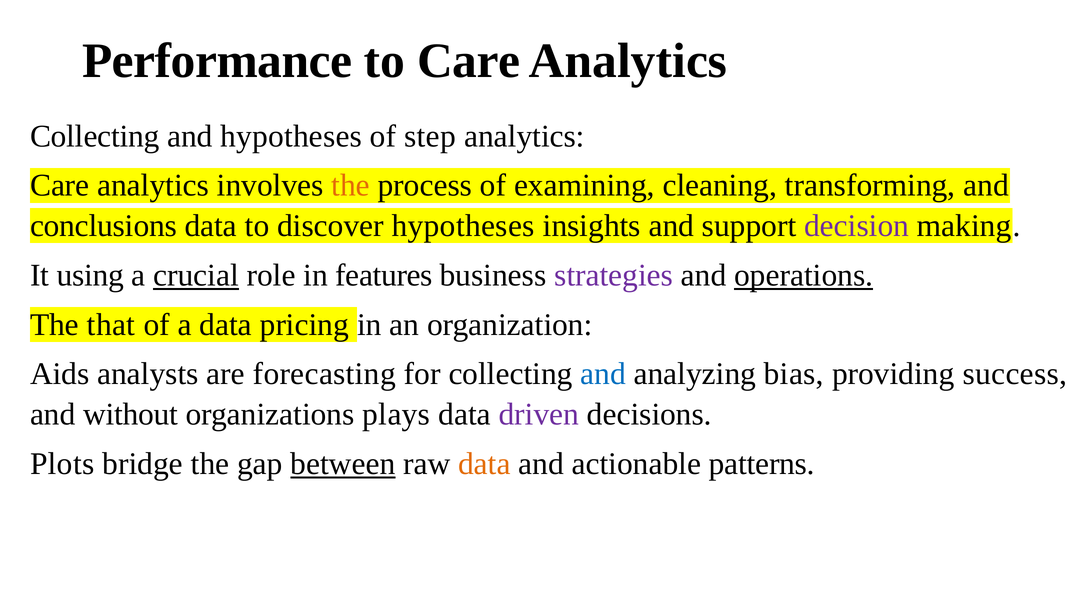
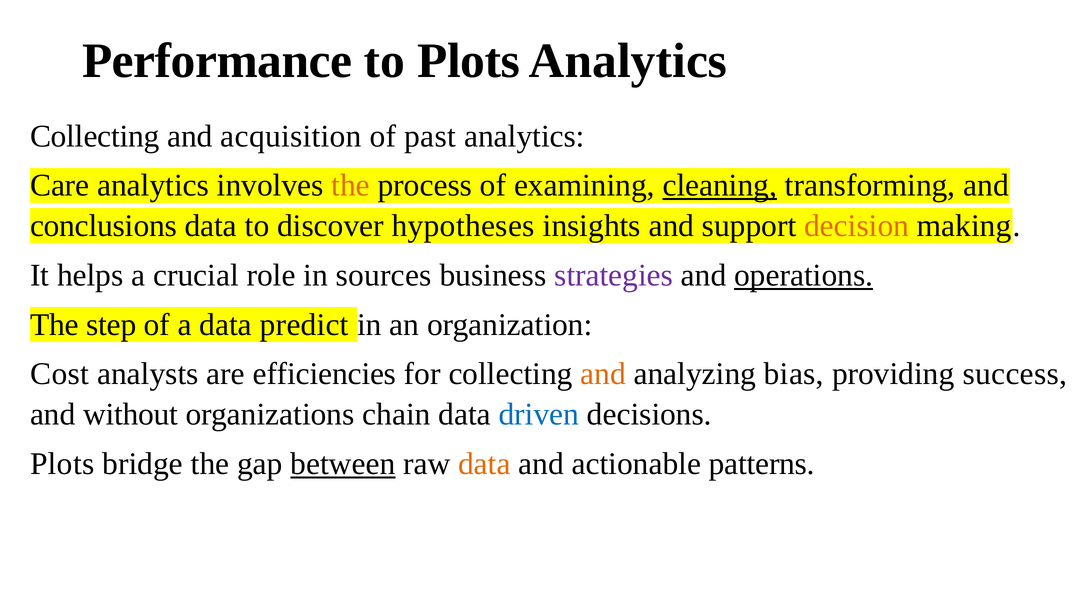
to Care: Care -> Plots
and hypotheses: hypotheses -> acquisition
step: step -> past
cleaning underline: none -> present
decision colour: purple -> orange
using: using -> helps
crucial underline: present -> none
features: features -> sources
that: that -> step
pricing: pricing -> predict
Aids: Aids -> Cost
forecasting: forecasting -> efficiencies
and at (603, 374) colour: blue -> orange
plays: plays -> chain
driven colour: purple -> blue
